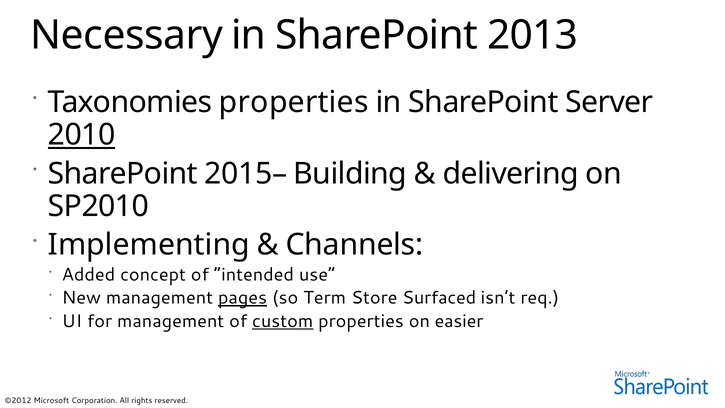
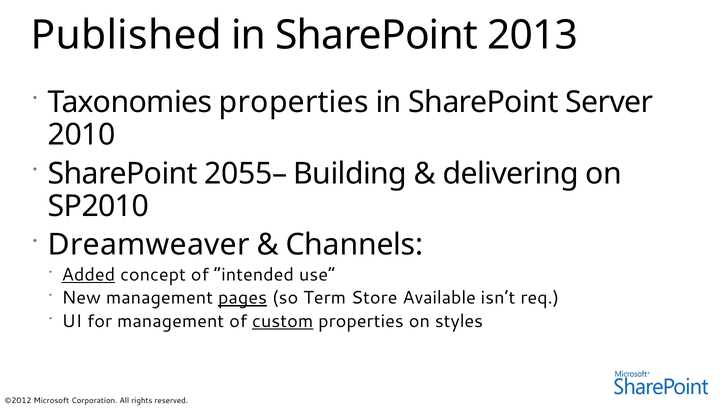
Necessary: Necessary -> Published
2010 underline: present -> none
2015–: 2015– -> 2055–
Implementing: Implementing -> Dreamweaver
Added underline: none -> present
Surfaced: Surfaced -> Available
easier: easier -> styles
